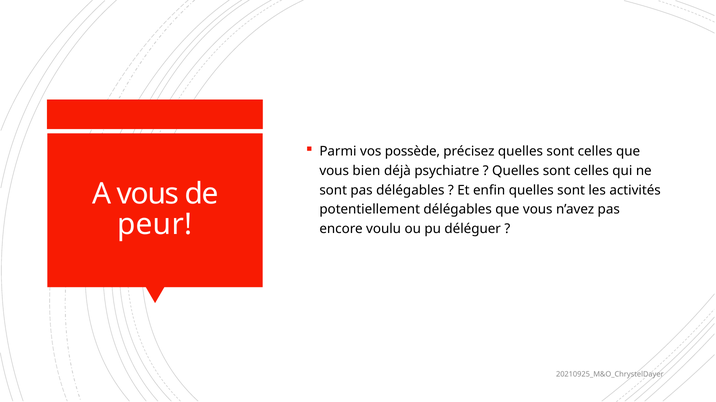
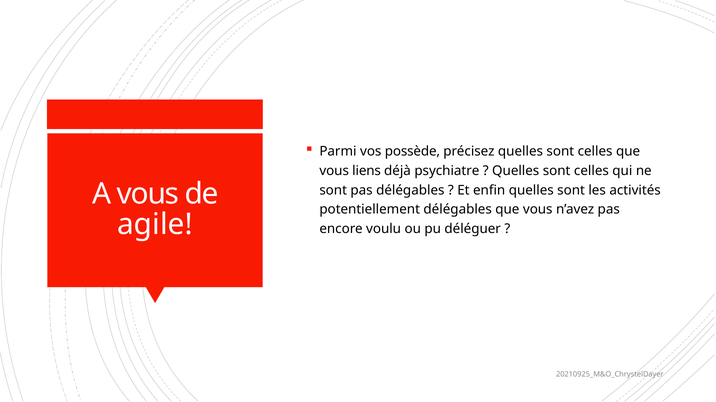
bien: bien -> liens
peur: peur -> agile
